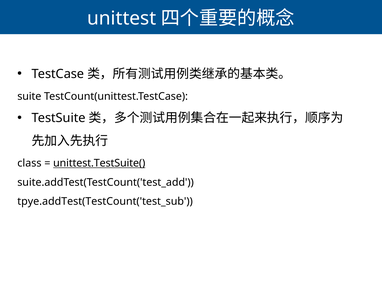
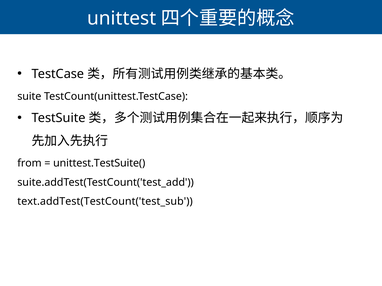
class: class -> from
unittest.TestSuite( underline: present -> none
tpye.addTest(TestCount('test_sub: tpye.addTest(TestCount('test_sub -> text.addTest(TestCount('test_sub
